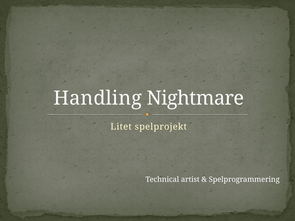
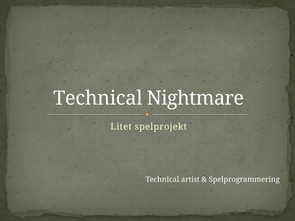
Handling at (98, 98): Handling -> Technical
